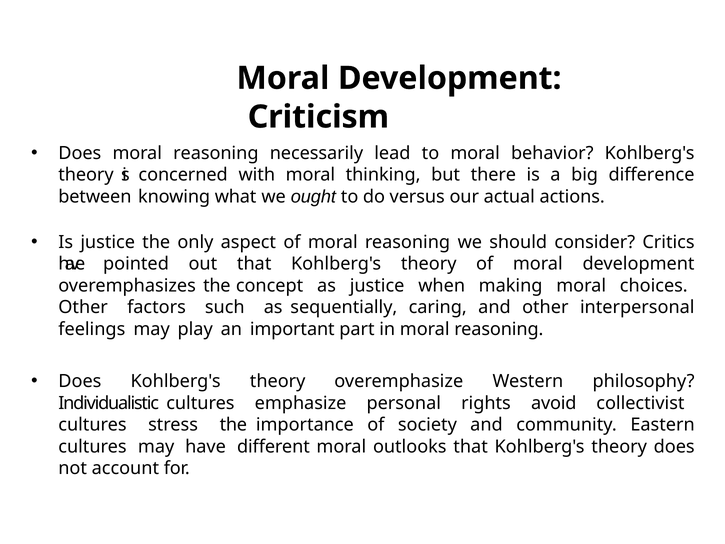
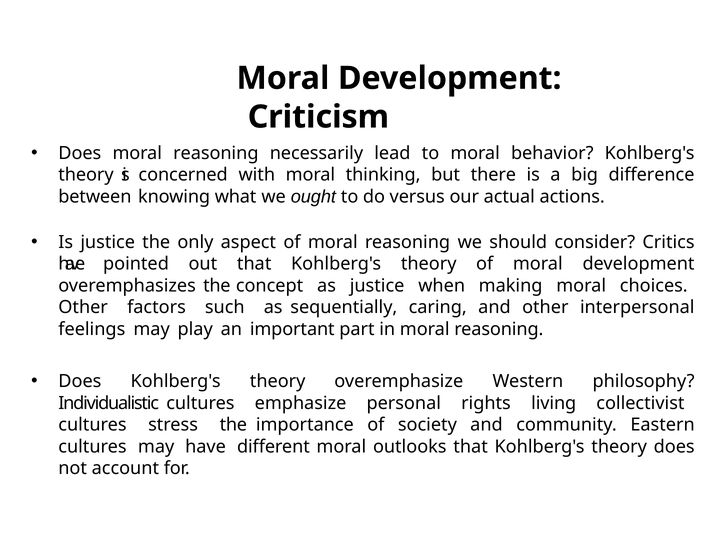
avoid: avoid -> living
